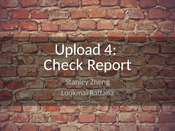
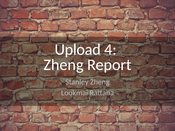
Check at (63, 65): Check -> Zheng
